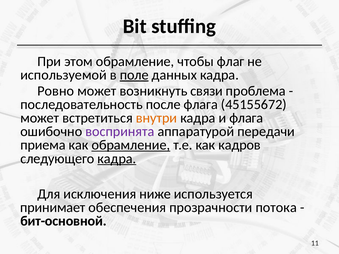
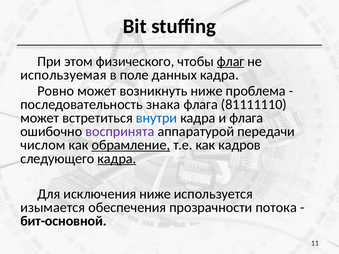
этом обрамление: обрамление -> физического
флаг underline: none -> present
используемой: используемой -> используемая
поле underline: present -> none
возникнуть связи: связи -> ниже
после: после -> знака
45155672: 45155672 -> 81111110
внутри colour: orange -> blue
приема: приема -> числом
принимает: принимает -> изымается
